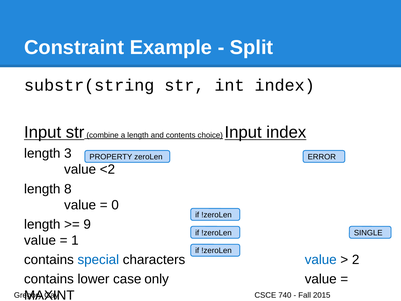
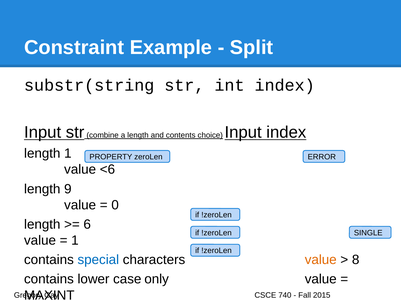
length 3: 3 -> 1
<2: <2 -> <6
8: 8 -> 9
9: 9 -> 6
value at (321, 260) colour: blue -> orange
2: 2 -> 8
